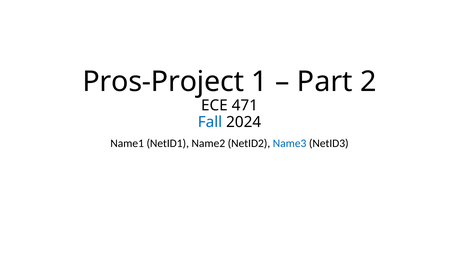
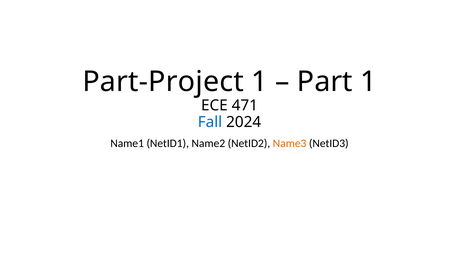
Pros-Project: Pros-Project -> Part-Project
Part 2: 2 -> 1
Name3 colour: blue -> orange
